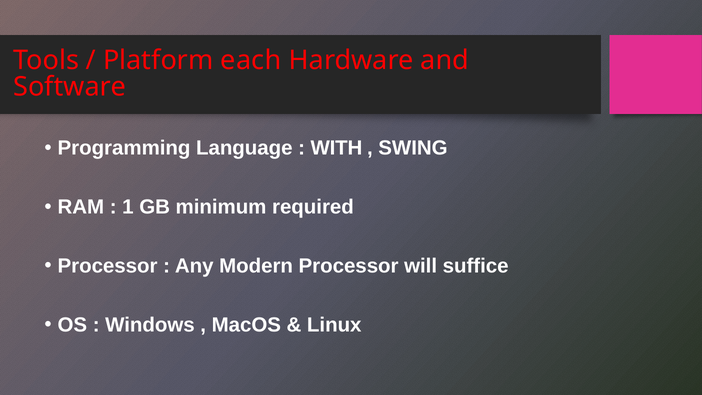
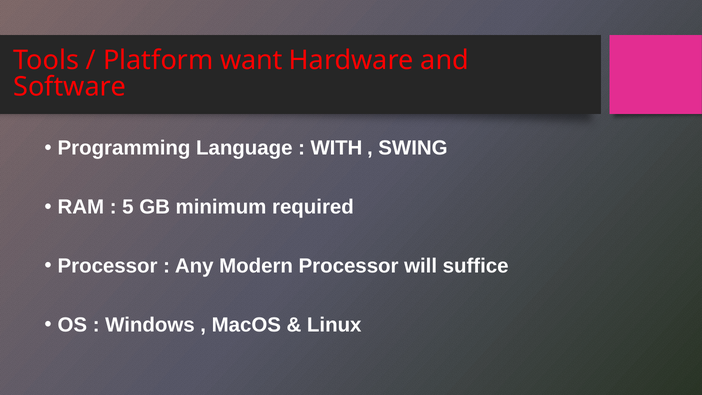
each: each -> want
1: 1 -> 5
